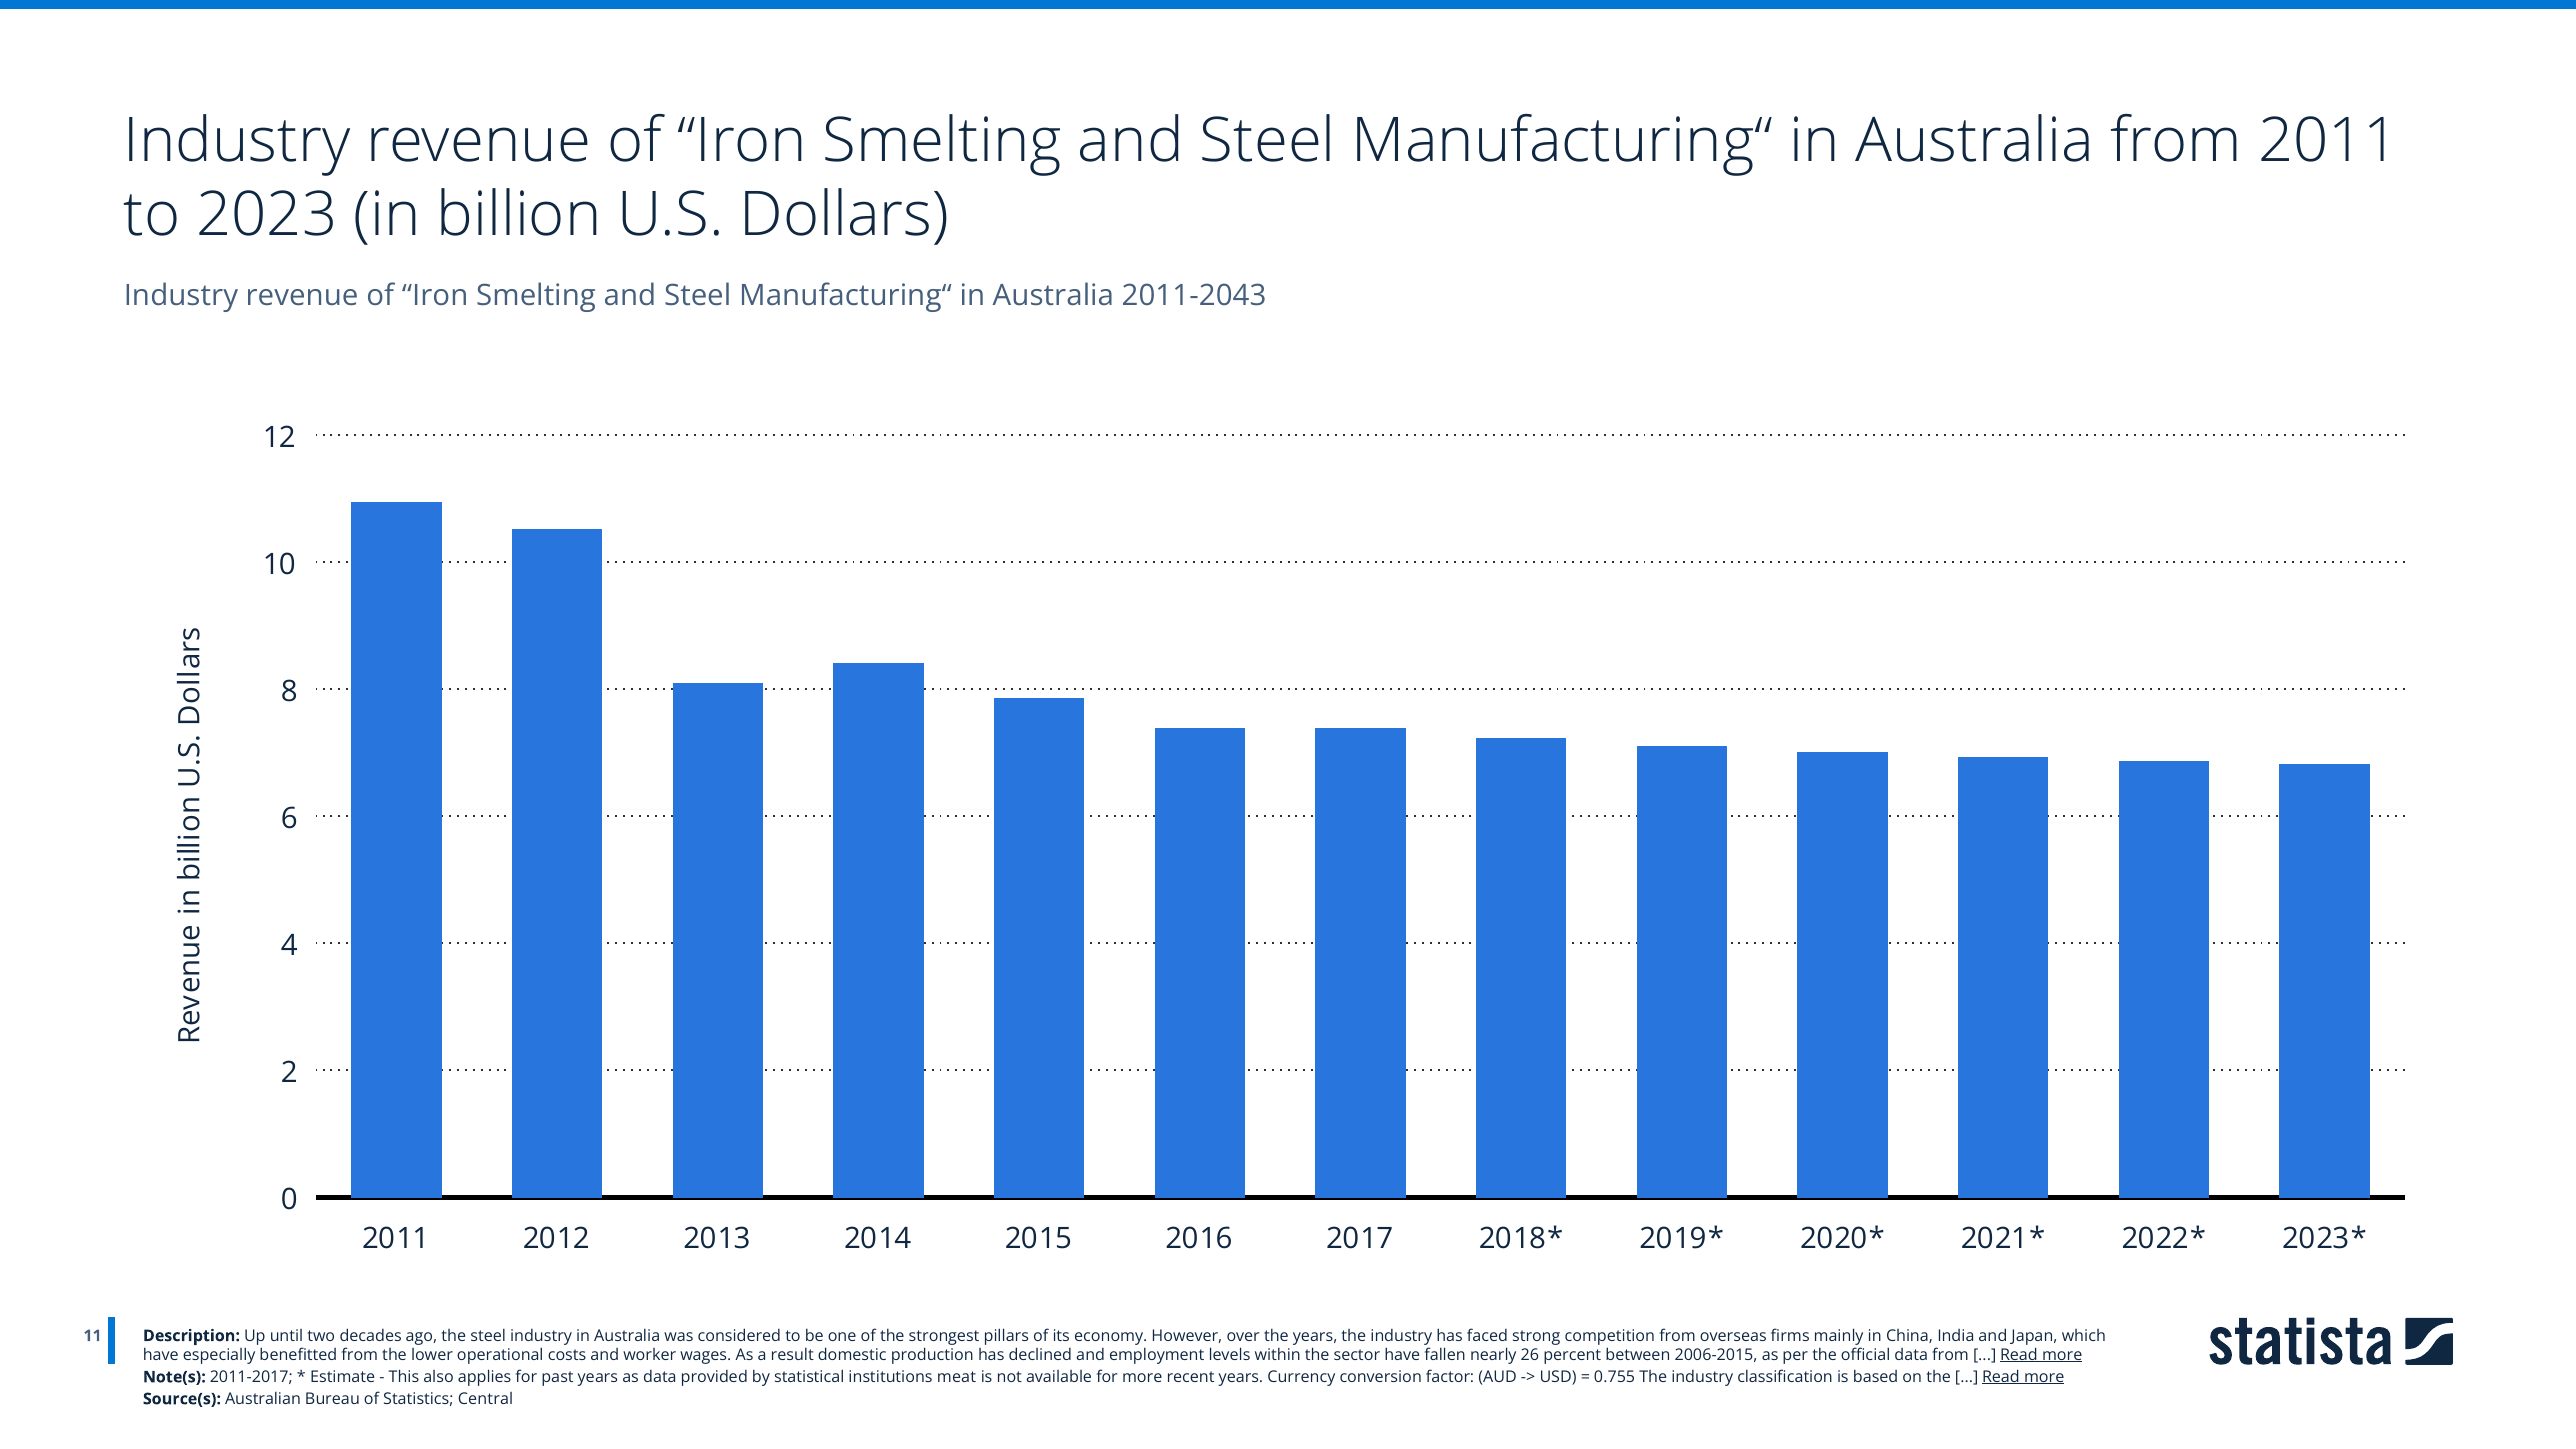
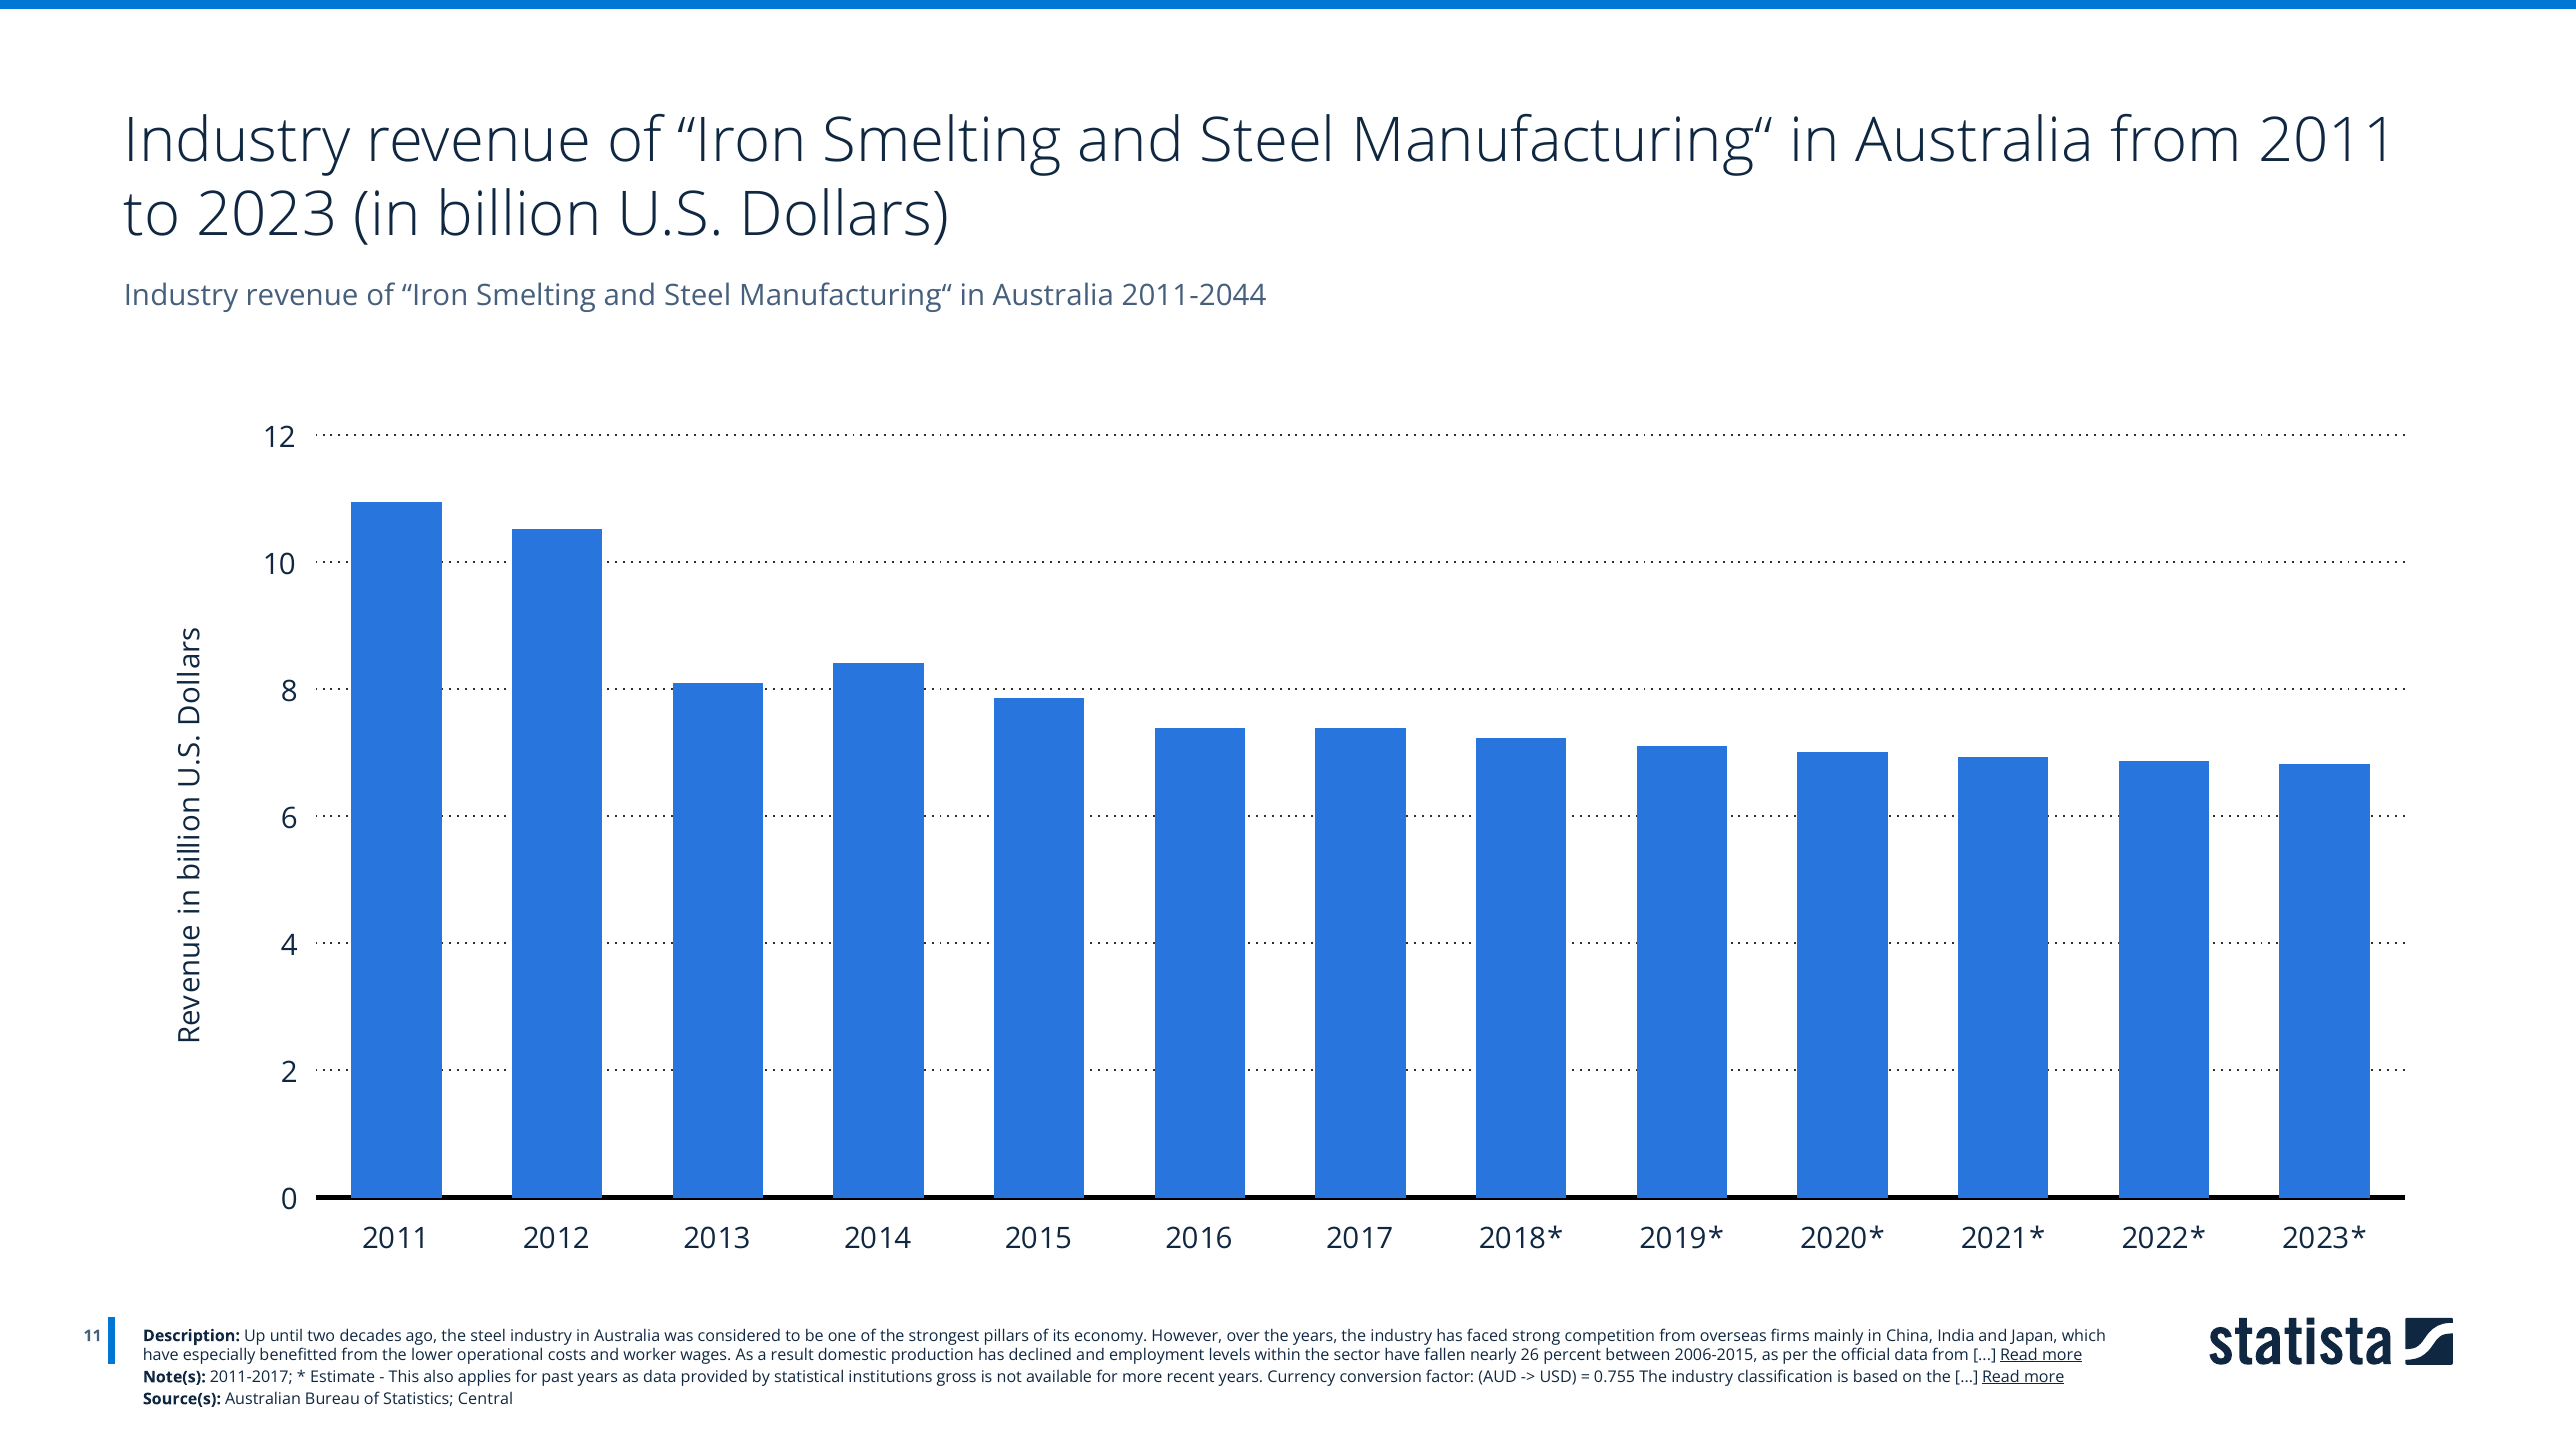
2011-2043: 2011-2043 -> 2011-2044
meat: meat -> gross
